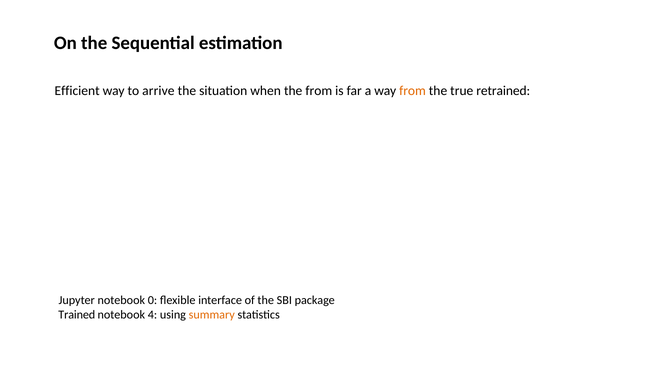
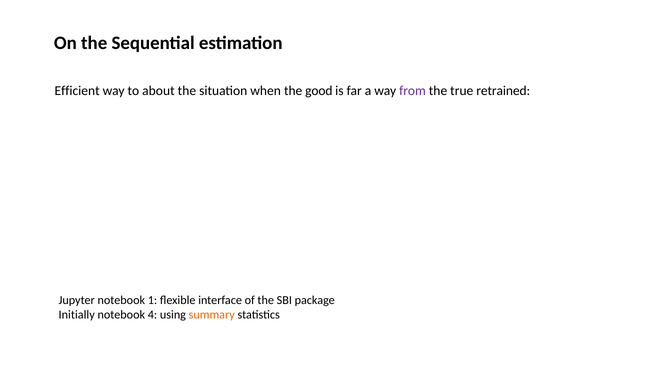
arrive: arrive -> about
the from: from -> good
from at (413, 91) colour: orange -> purple
0: 0 -> 1
Trained: Trained -> Initially
